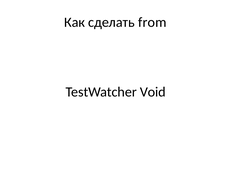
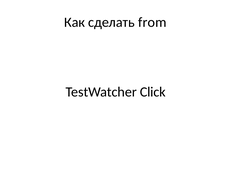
Void: Void -> Click
